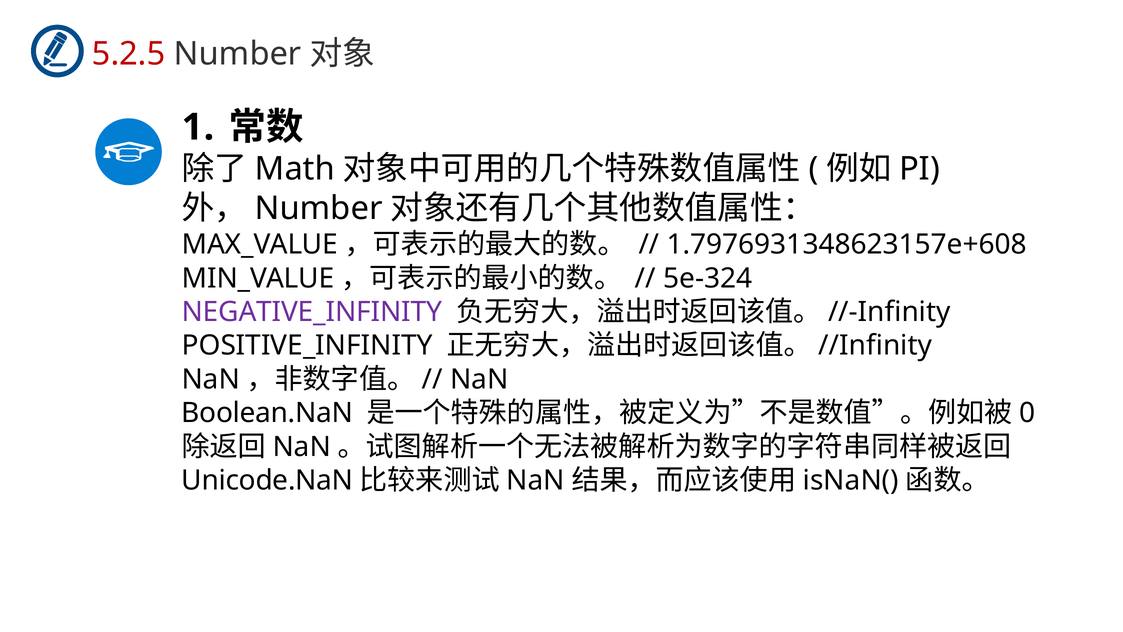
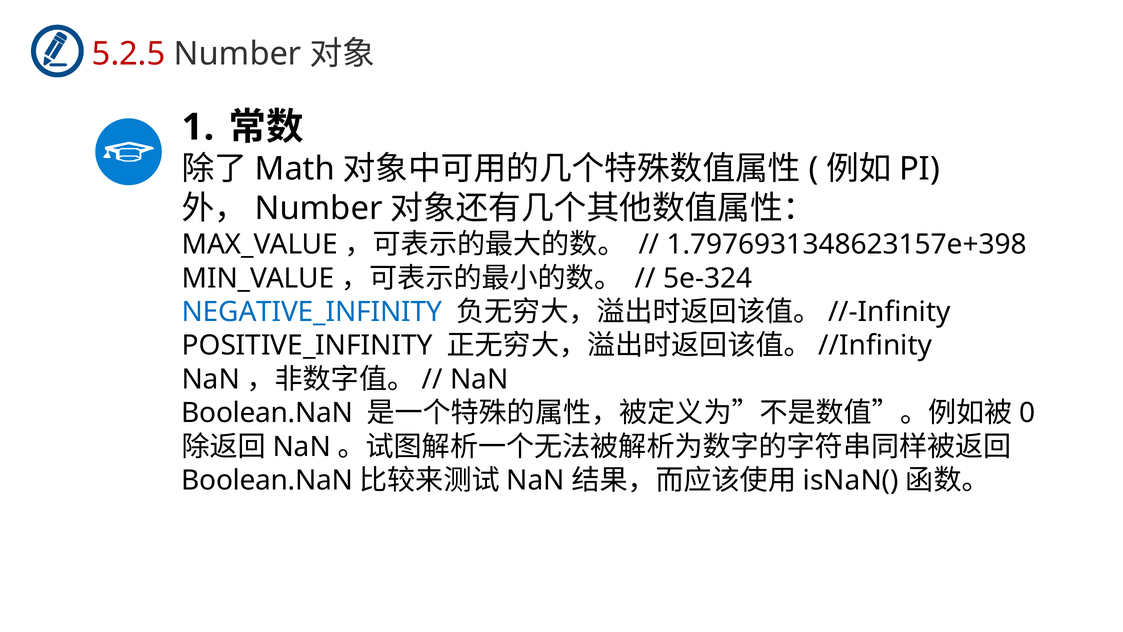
1.7976931348623157e+608: 1.7976931348623157e+608 -> 1.7976931348623157e+398
NEGATIVE_INFINITY colour: purple -> blue
Unicode.NaN at (267, 480): Unicode.NaN -> Boolean.NaN
